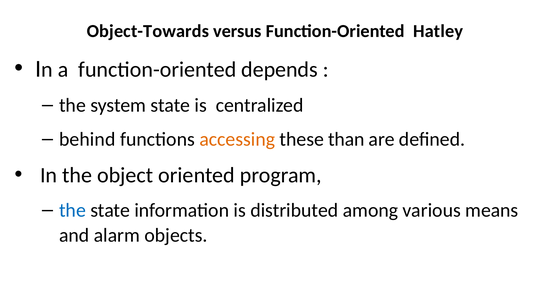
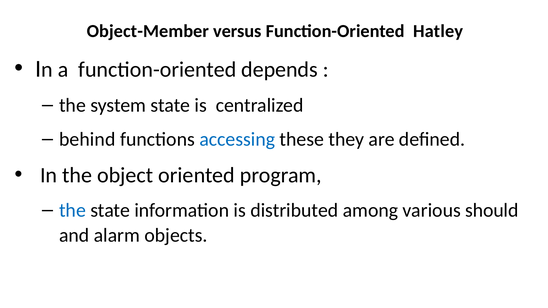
Object-Towards: Object-Towards -> Object-Member
accessing colour: orange -> blue
than: than -> they
means: means -> should
